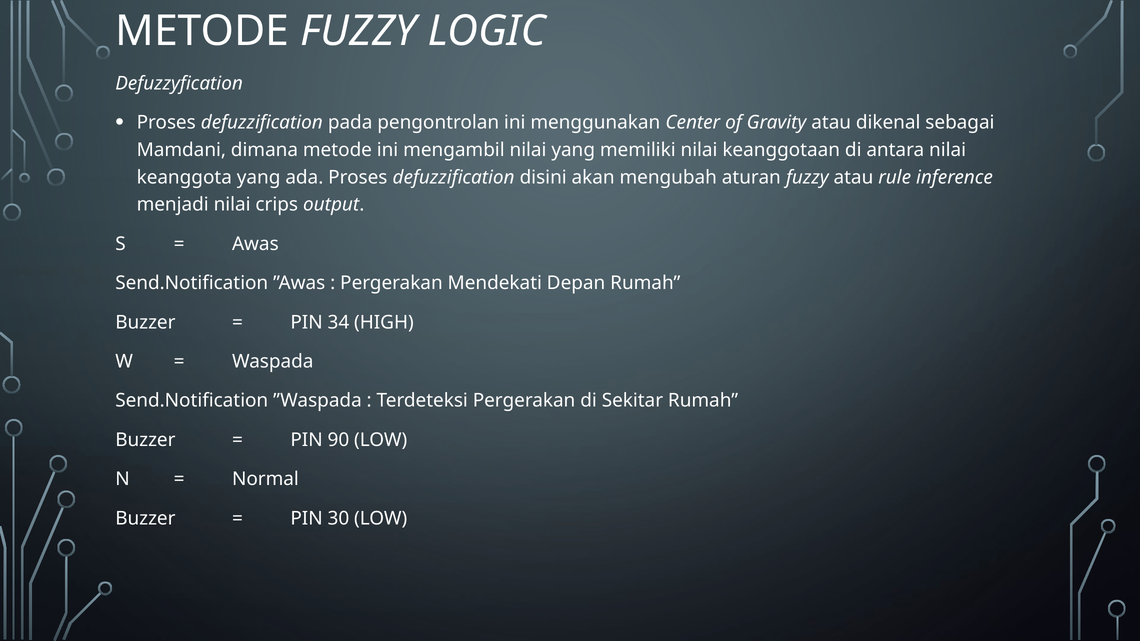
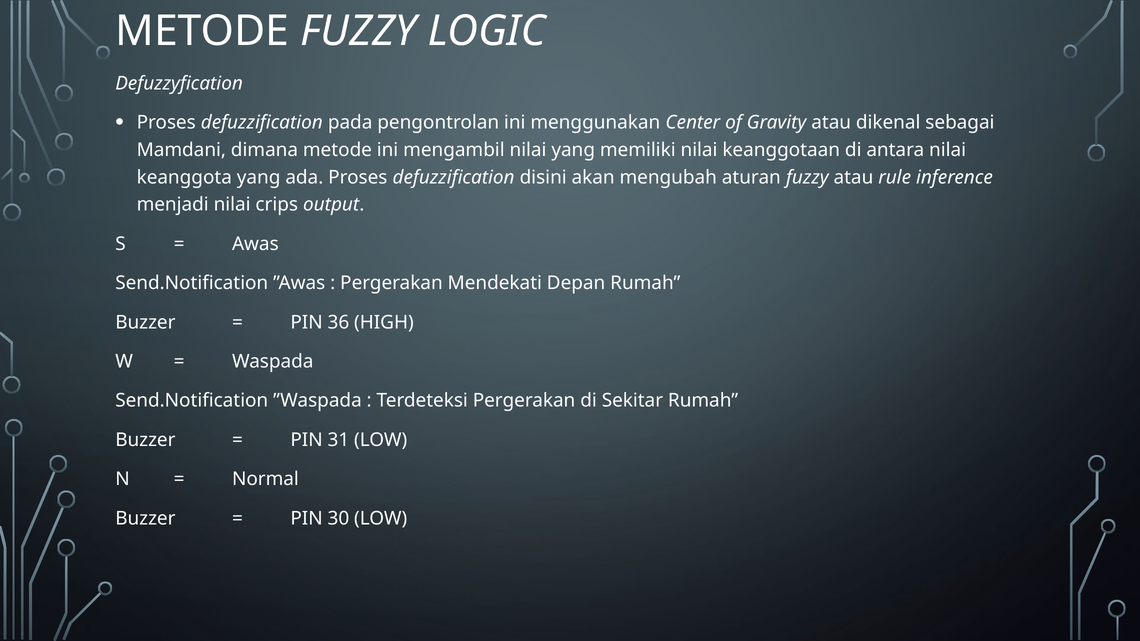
34: 34 -> 36
90: 90 -> 31
